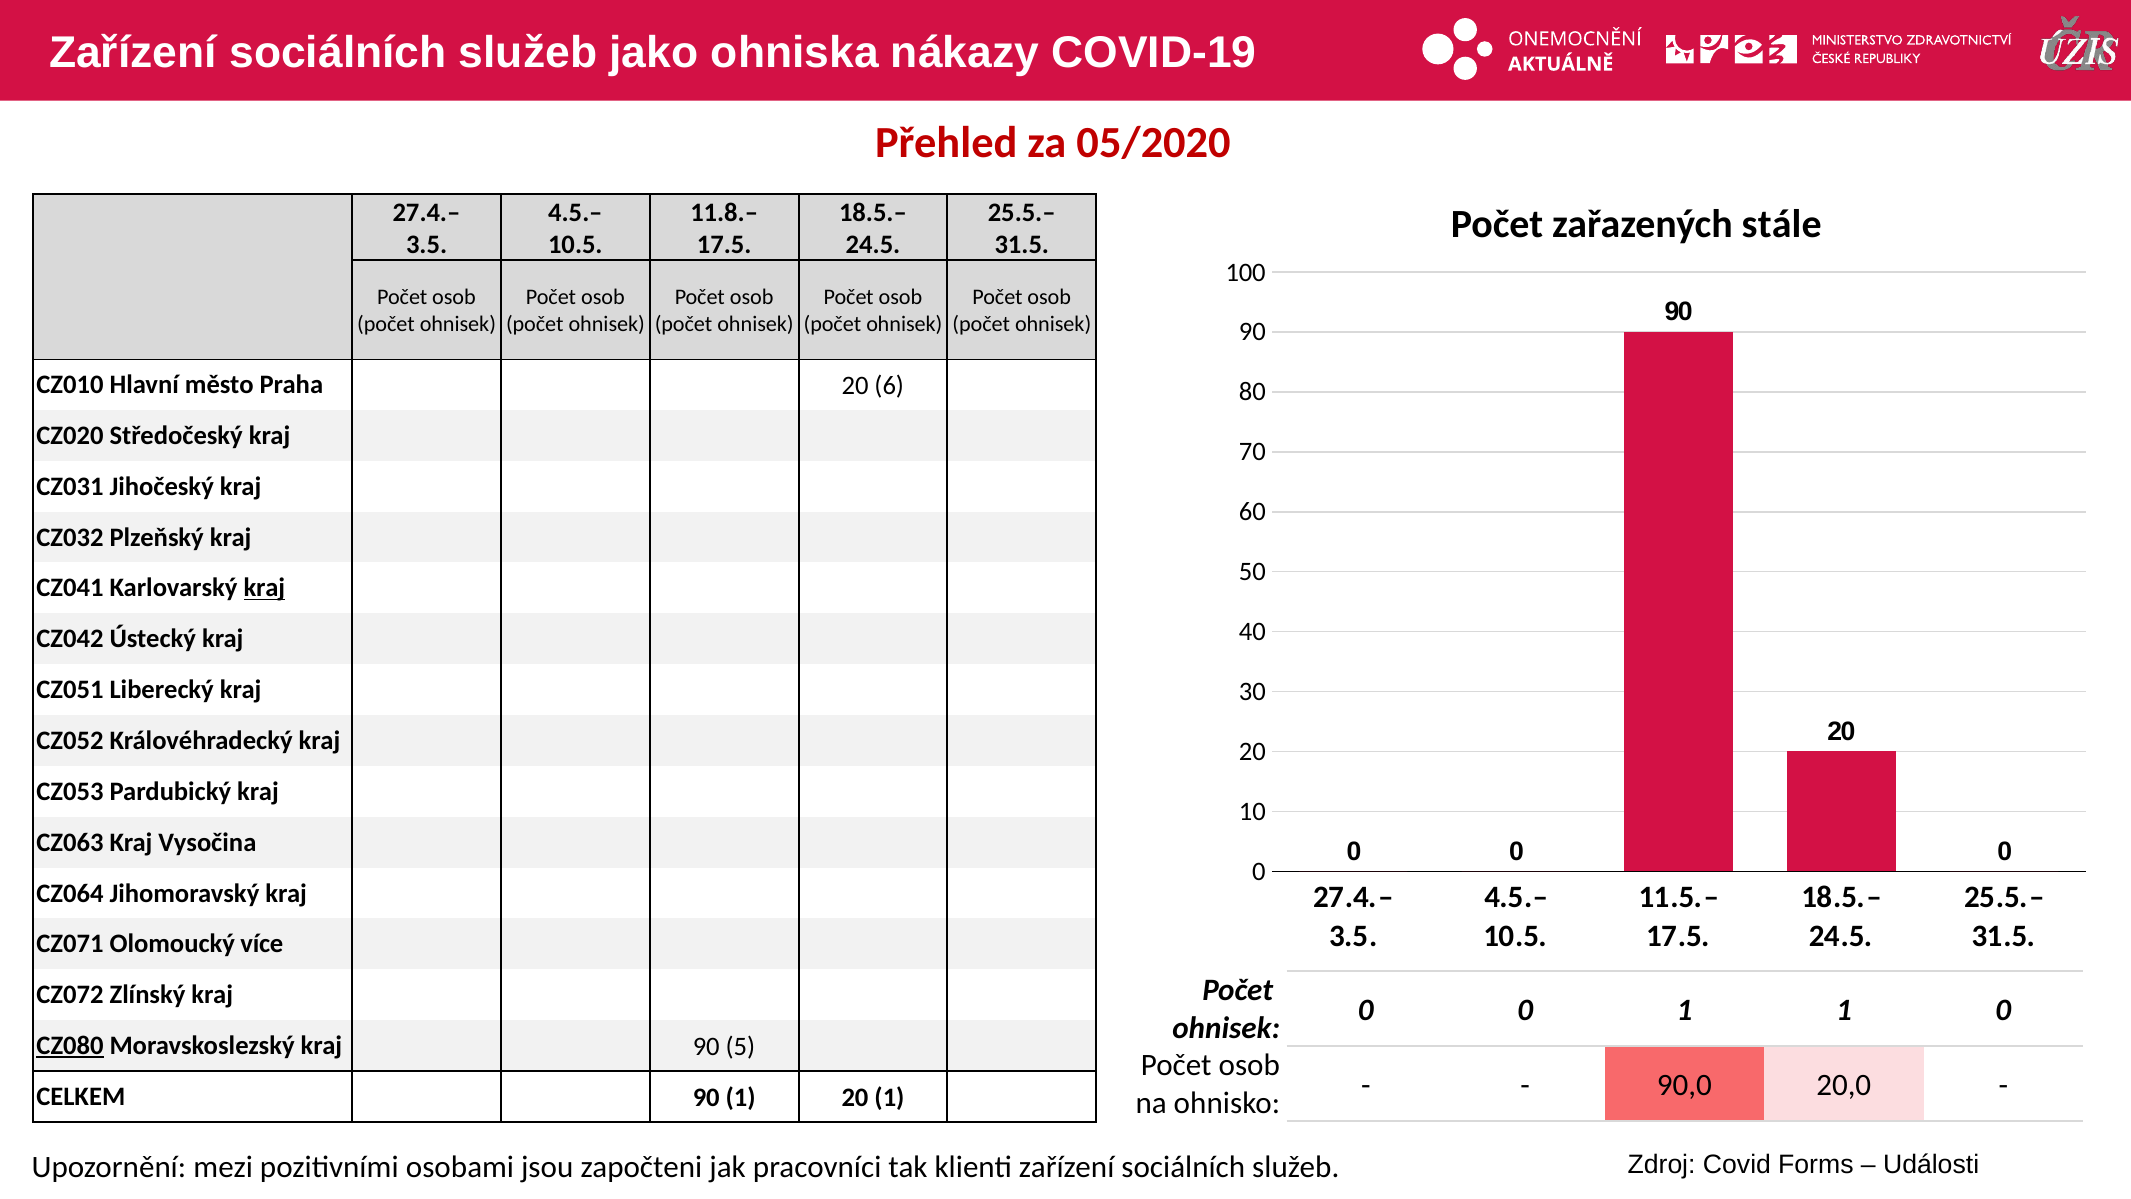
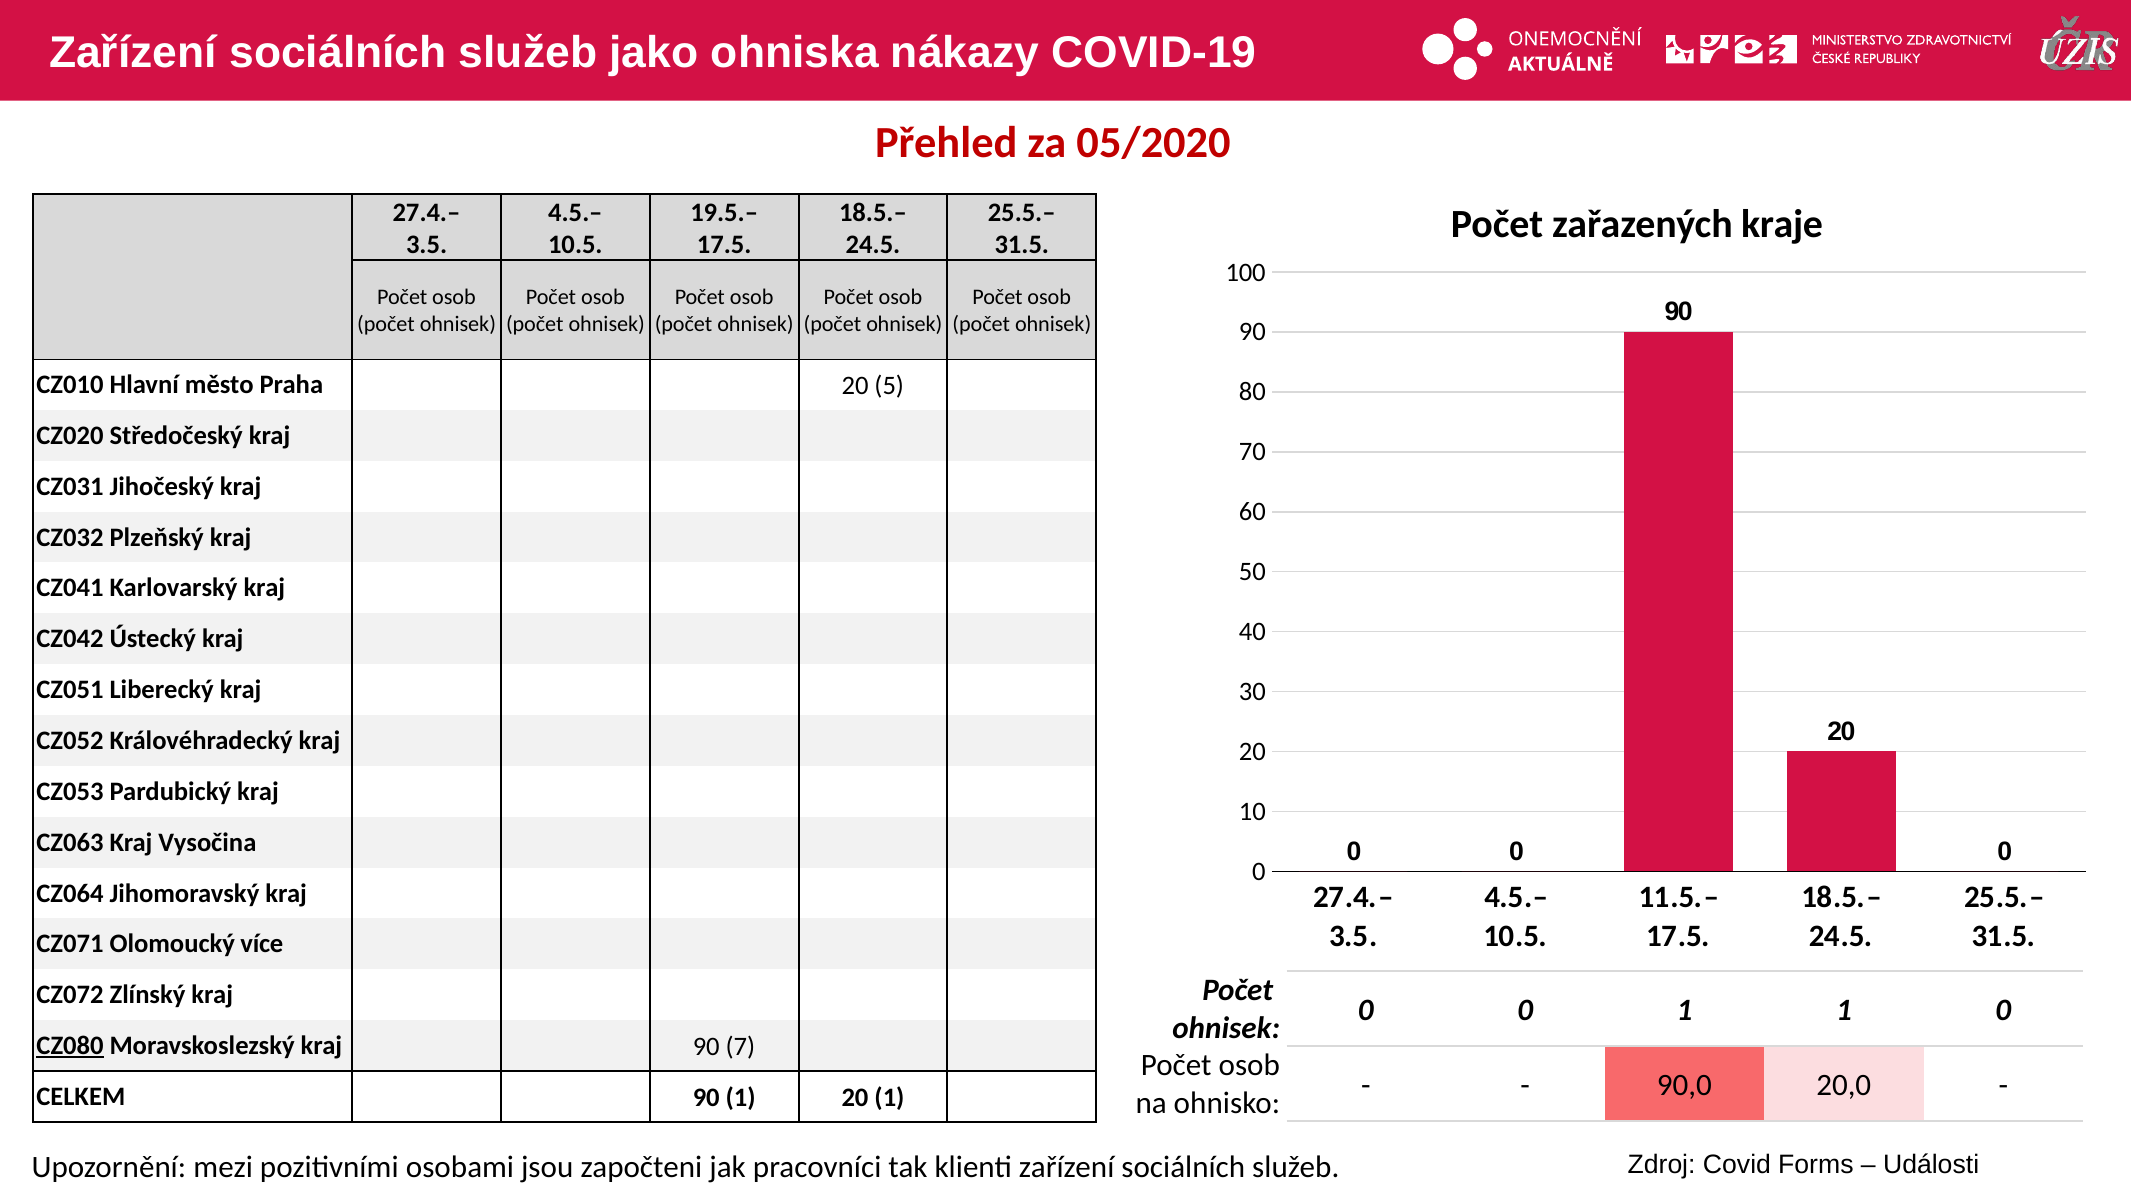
11.8.–: 11.8.– -> 19.5.–
stále: stále -> kraje
6: 6 -> 5
kraj at (264, 588) underline: present -> none
5: 5 -> 7
